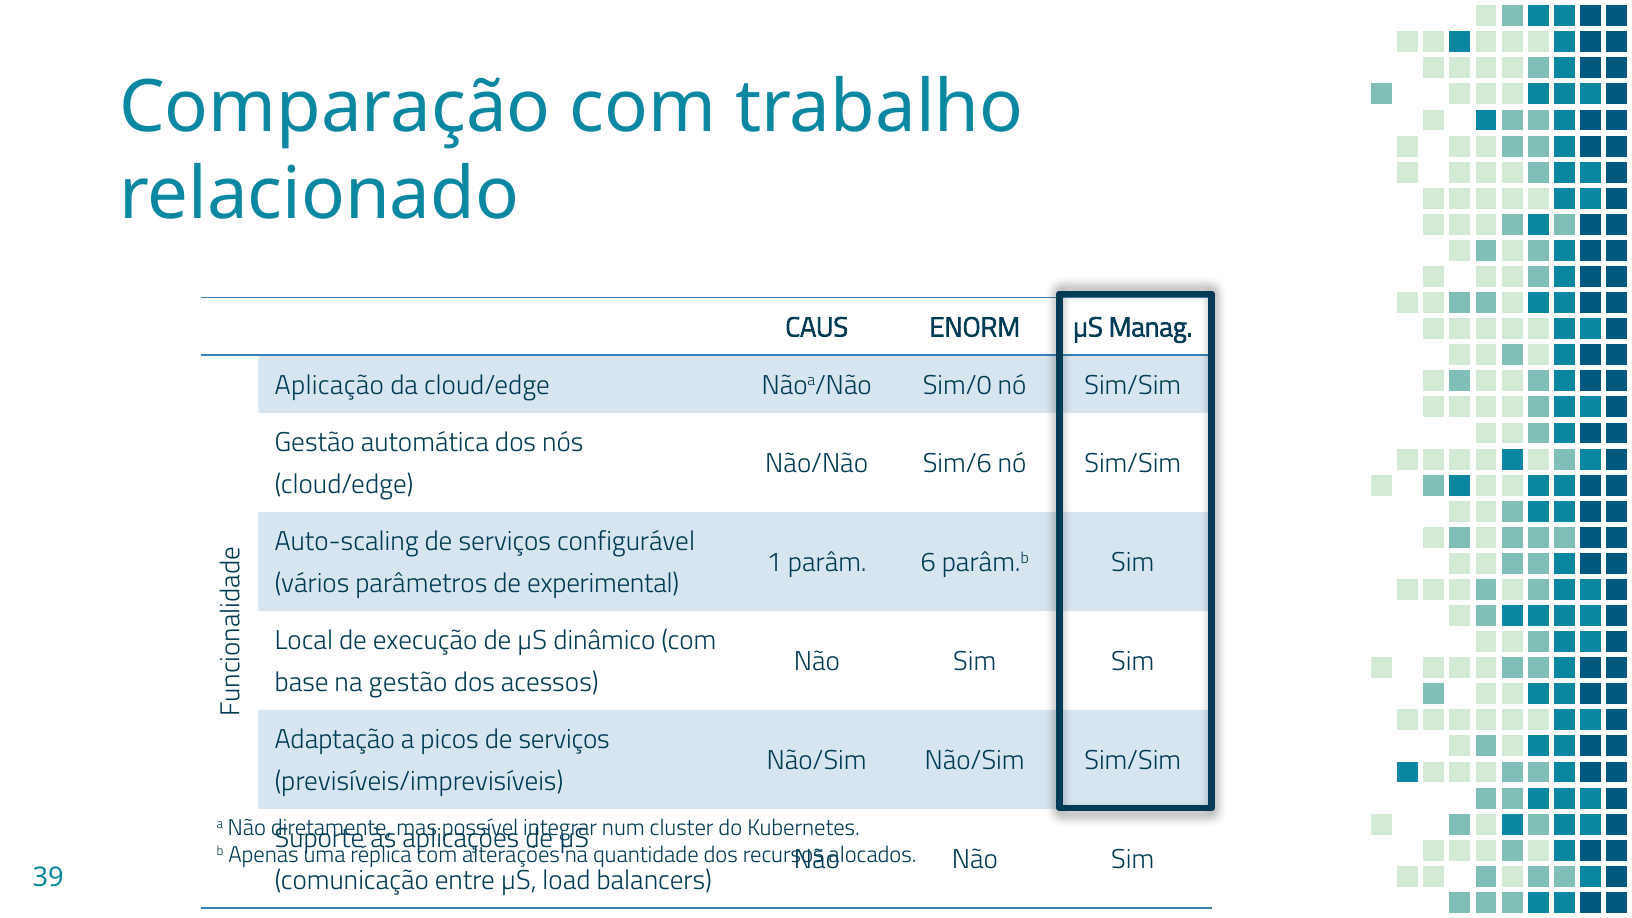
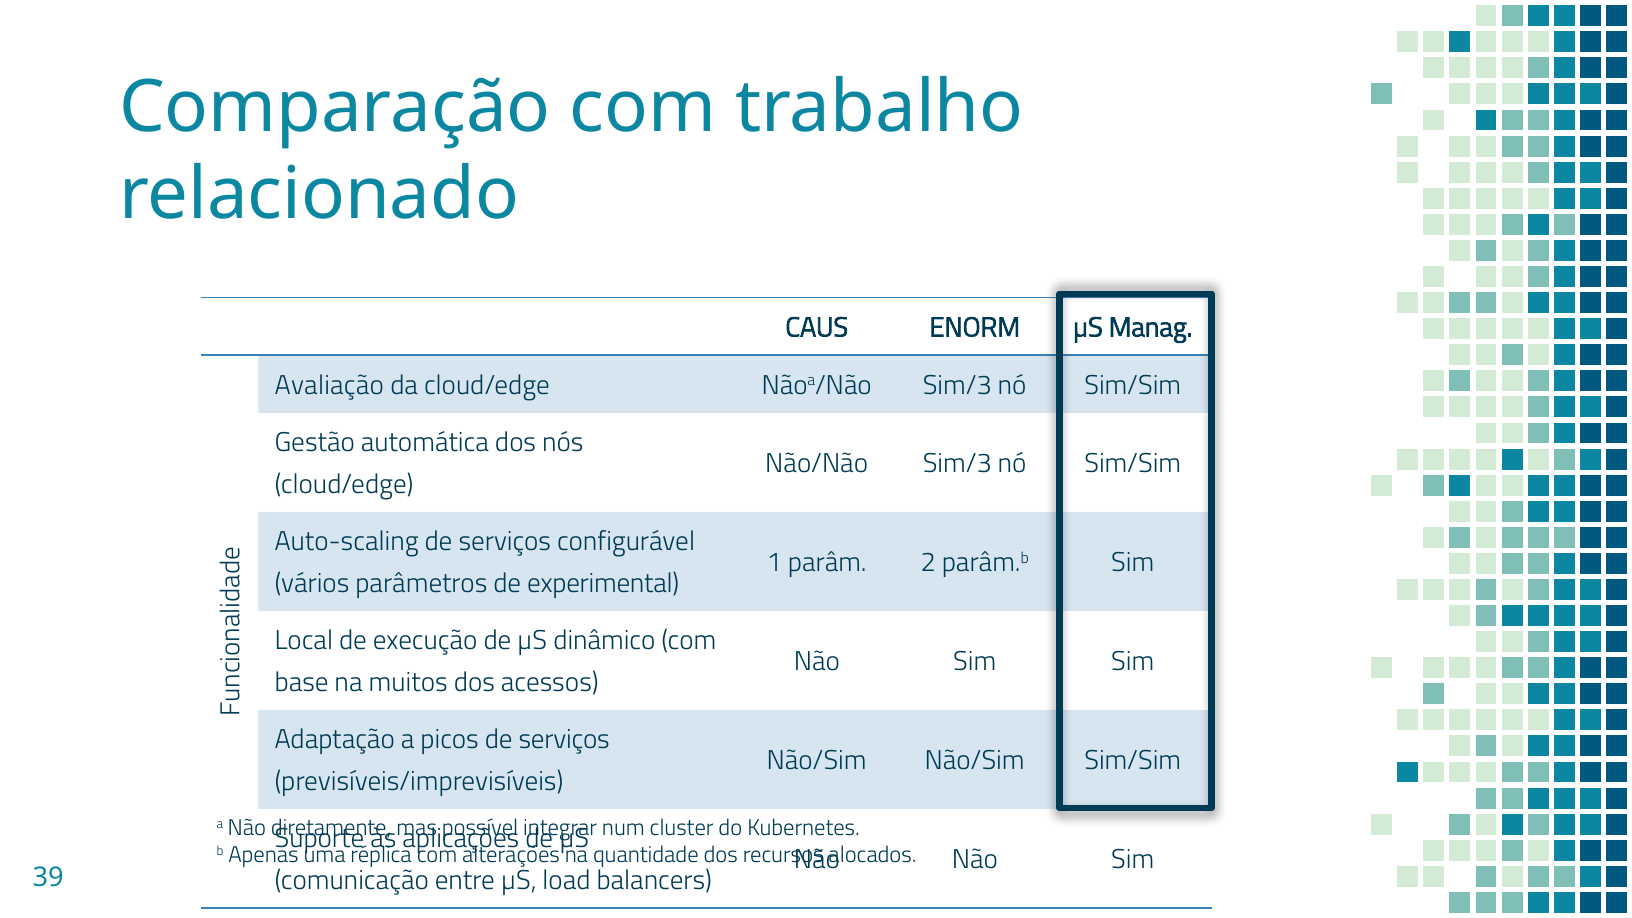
Aplicação: Aplicação -> Avaliação
Nãoa/Não Sim/0: Sim/0 -> Sim/3
Não/Não Sim/6: Sim/6 -> Sim/3
6: 6 -> 2
na gestão: gestão -> muitos
